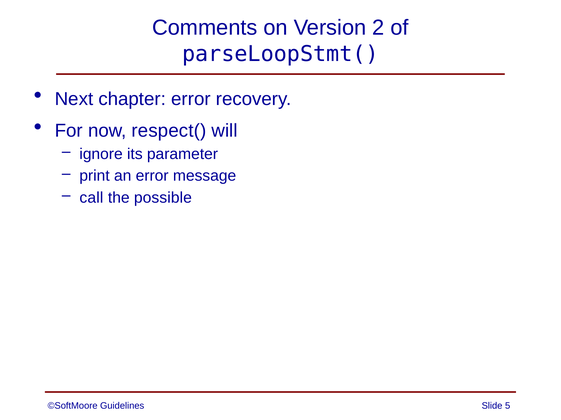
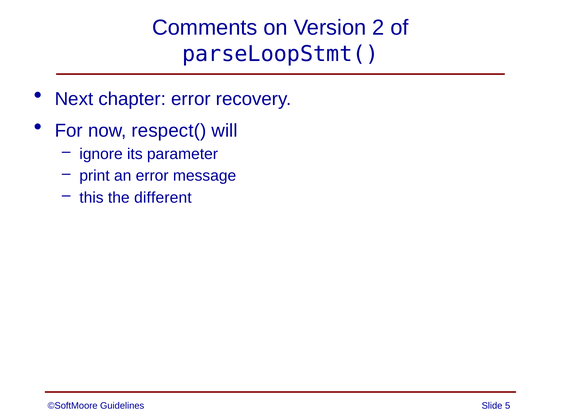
call: call -> this
possible: possible -> different
